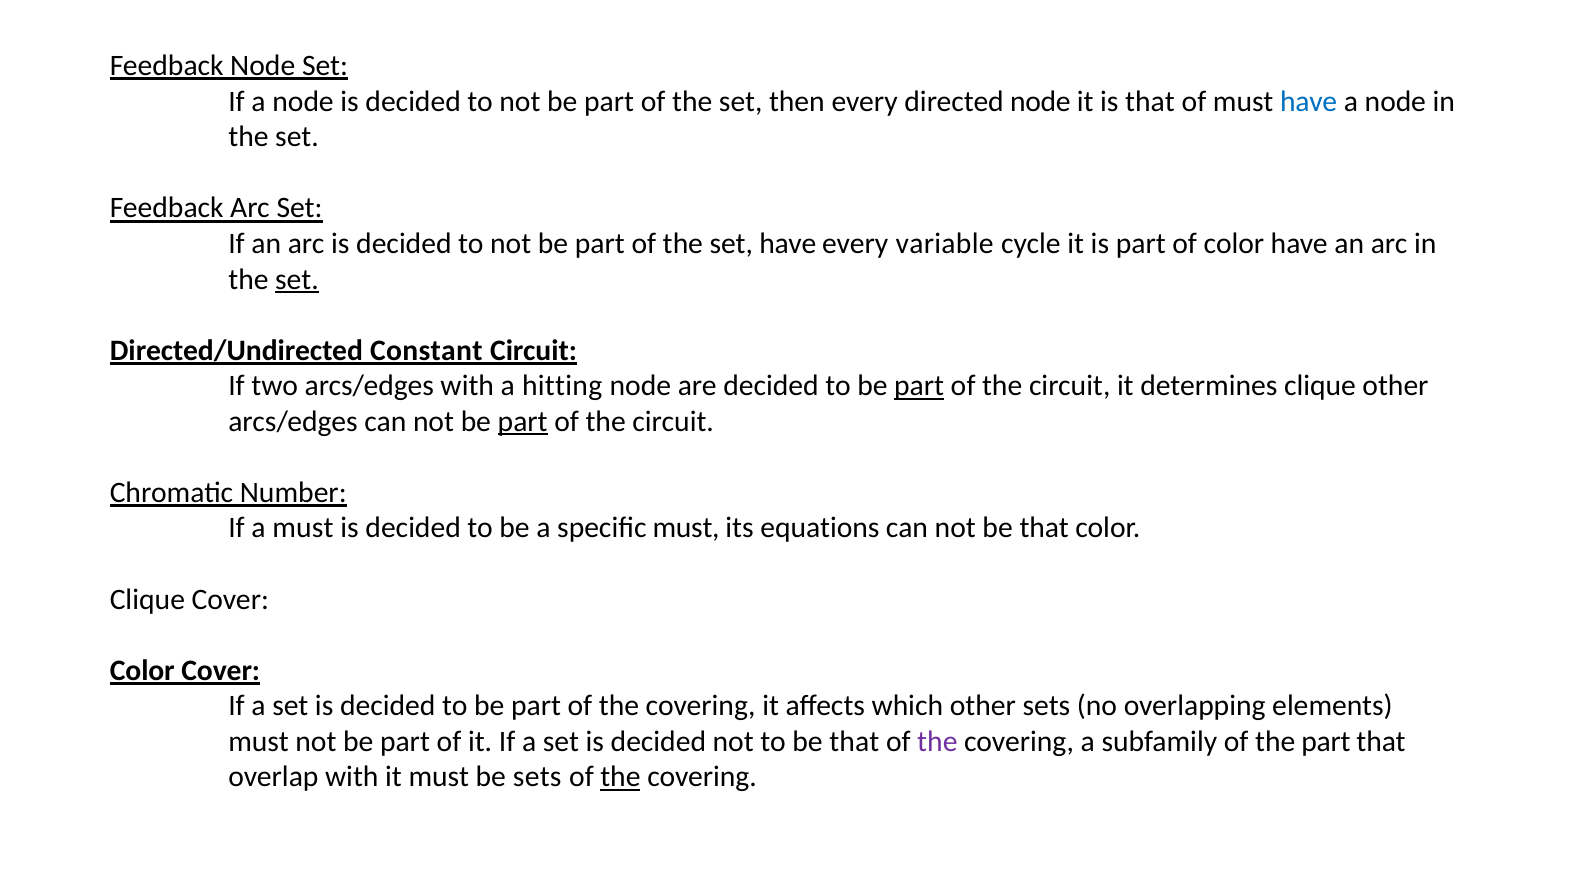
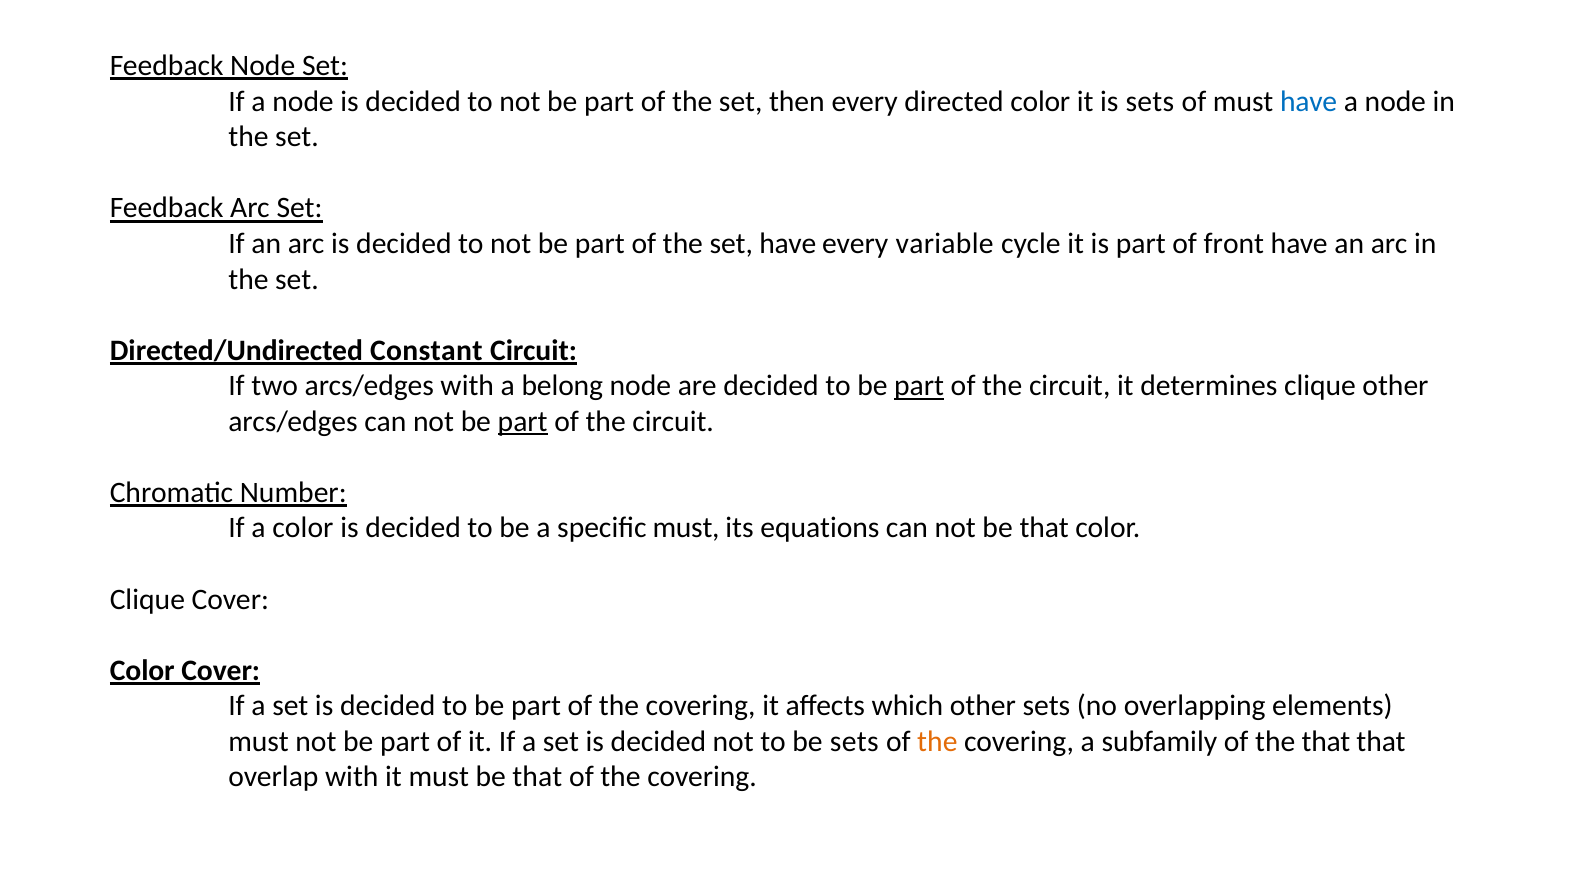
directed node: node -> color
is that: that -> sets
of color: color -> front
set at (297, 279) underline: present -> none
hitting: hitting -> belong
a must: must -> color
to be that: that -> sets
the at (937, 741) colour: purple -> orange
the part: part -> that
must be sets: sets -> that
the at (620, 777) underline: present -> none
